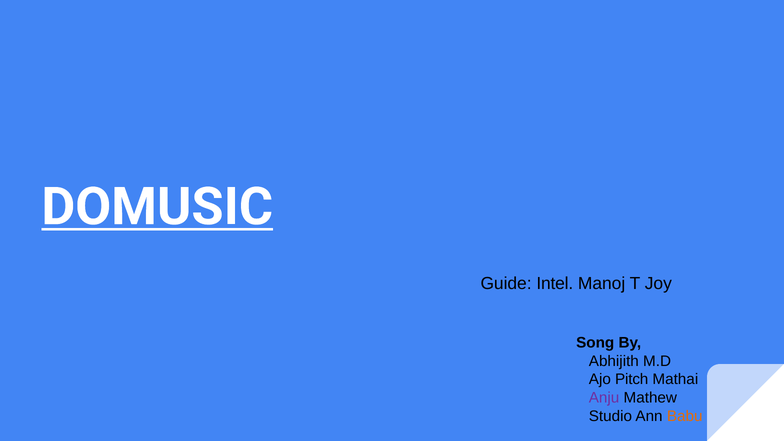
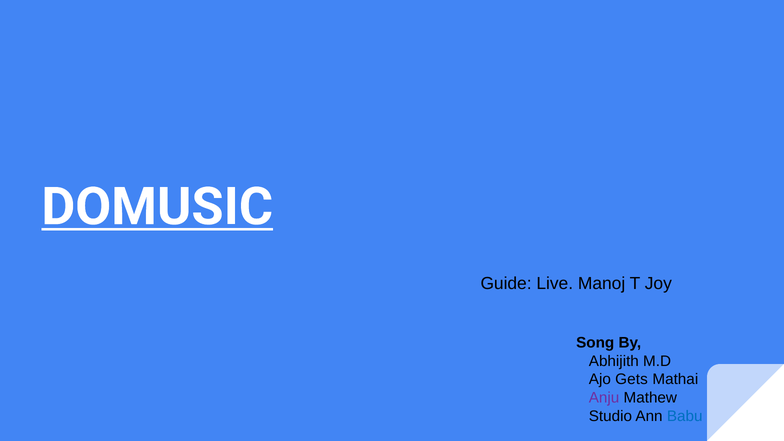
Intel: Intel -> Live
Pitch: Pitch -> Gets
Babu colour: orange -> blue
